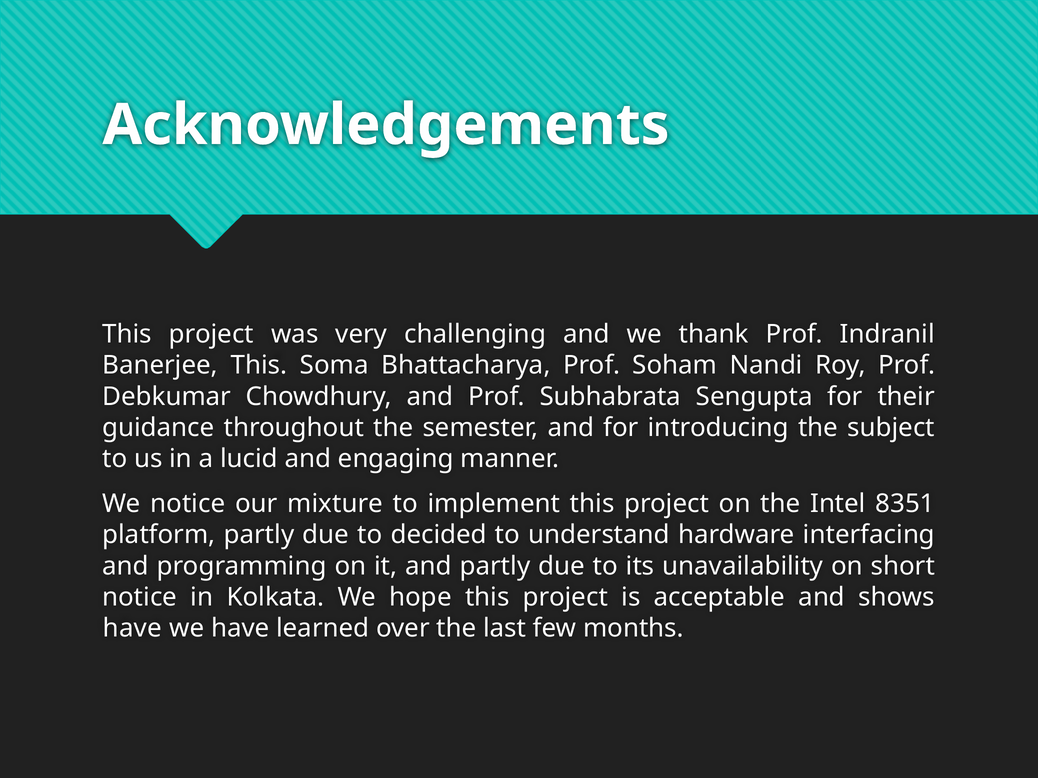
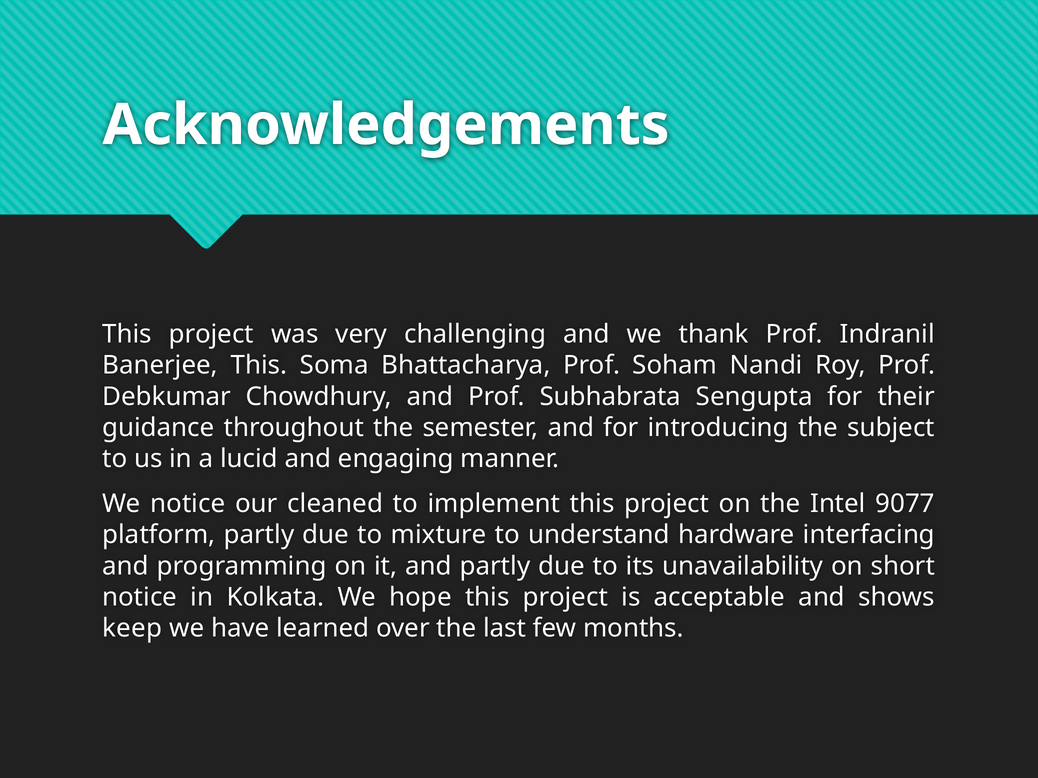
mixture: mixture -> cleaned
8351: 8351 -> 9077
decided: decided -> mixture
have at (132, 629): have -> keep
